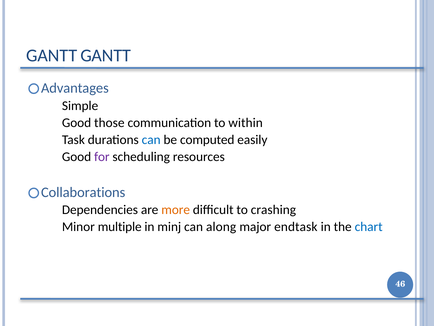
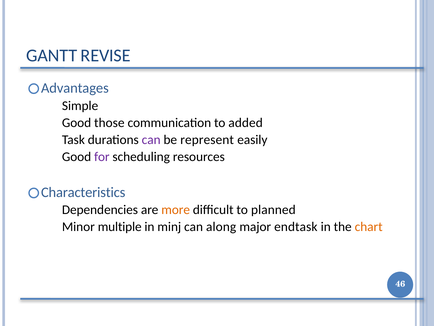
GANTT GANTT: GANTT -> REVISE
within: within -> added
can at (151, 139) colour: blue -> purple
computed: computed -> represent
Collaborations: Collaborations -> Characteristics
crashing: crashing -> planned
chart colour: blue -> orange
